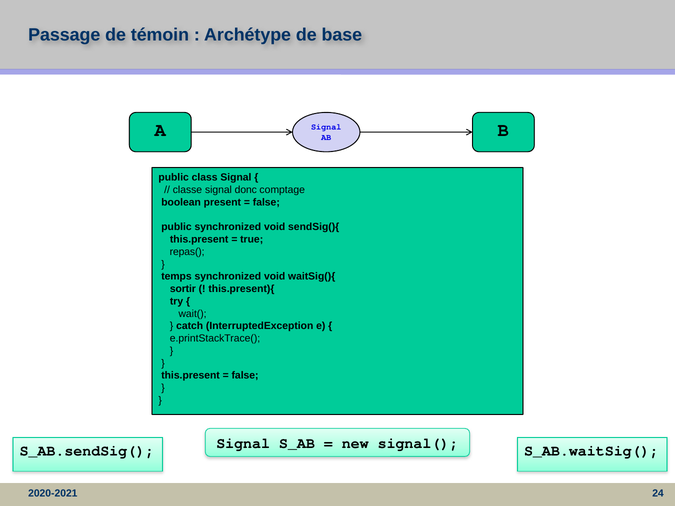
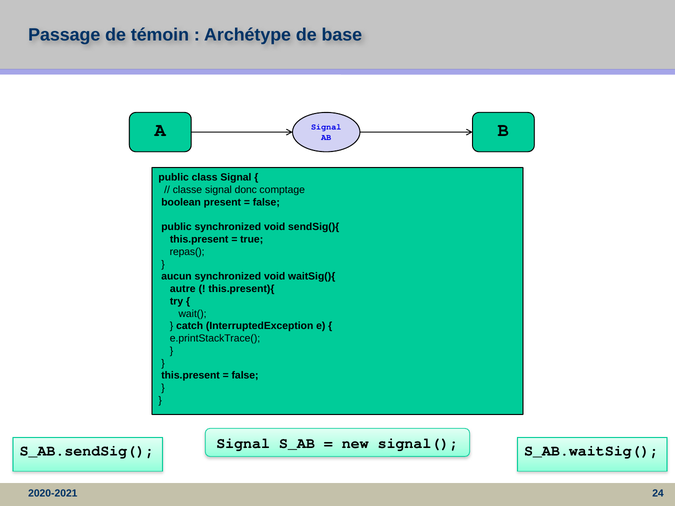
temps: temps -> aucun
sortir: sortir -> autre
